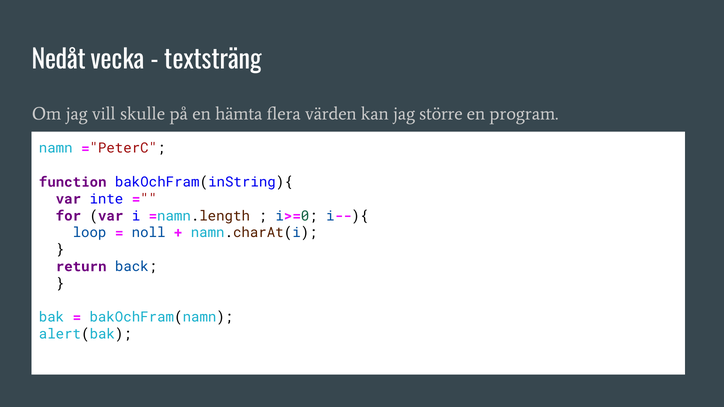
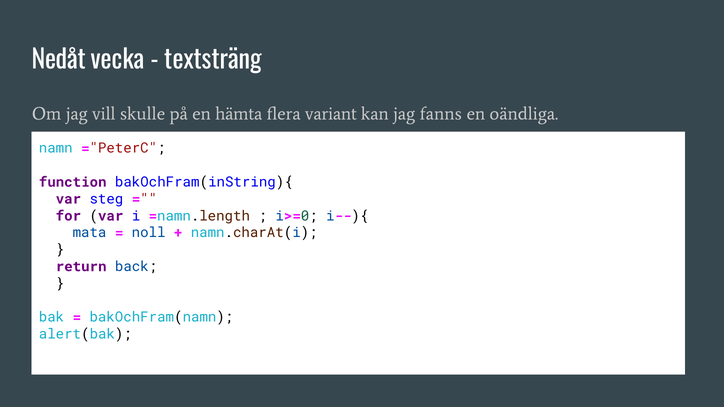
värden: värden -> variant
större: större -> fanns
program: program -> oändliga
inte: inte -> steg
loop: loop -> mata
